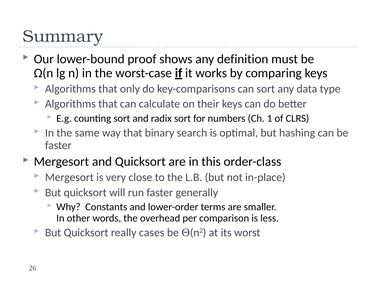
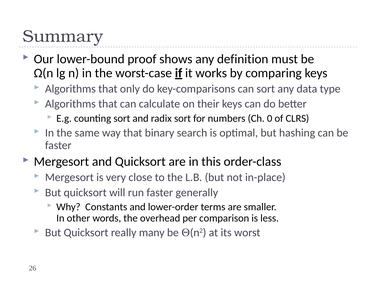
1: 1 -> 0
cases: cases -> many
